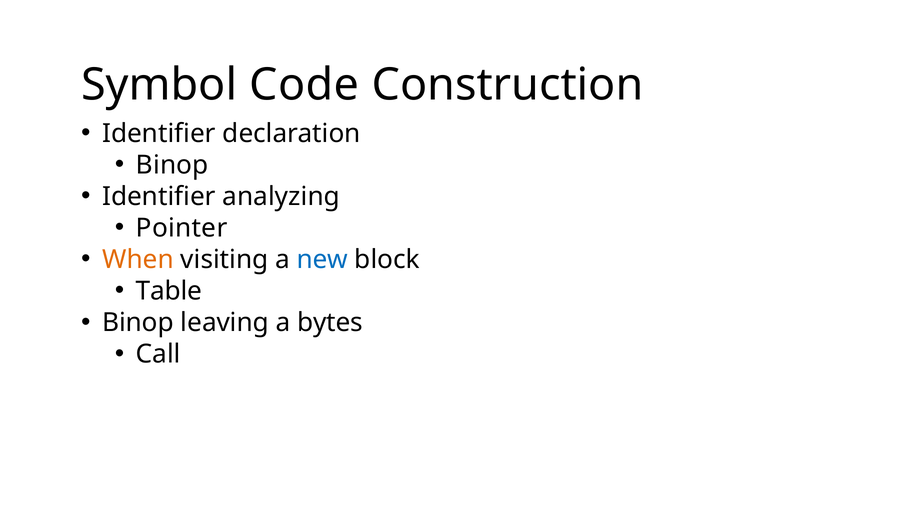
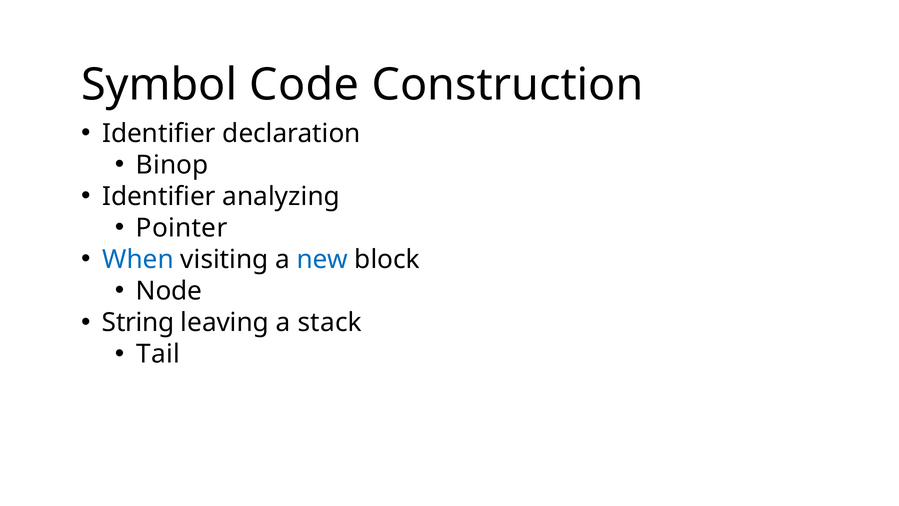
When colour: orange -> blue
Table: Table -> Node
Binop at (138, 323): Binop -> String
bytes: bytes -> stack
Call: Call -> Tail
